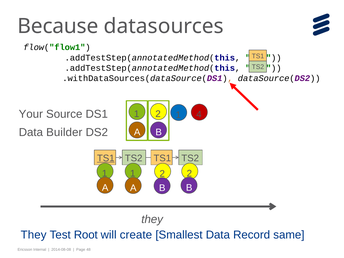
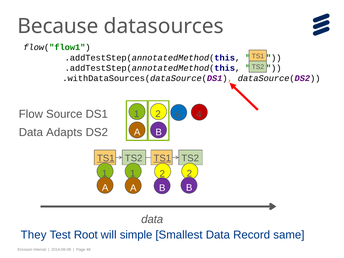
Your: Your -> Flow
2 1: 1 -> 6
Builder: Builder -> Adapts
TS1 at (162, 158) underline: none -> present
they at (152, 219): they -> data
create: create -> simple
